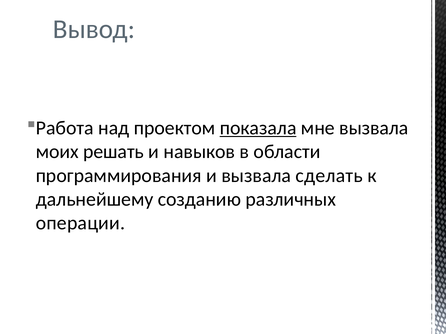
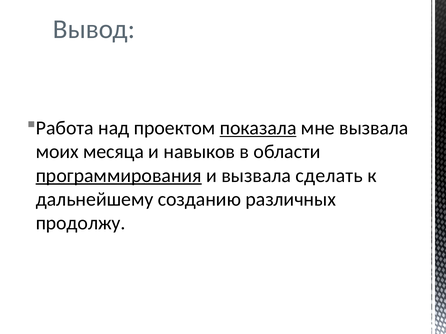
решать: решать -> месяца
программирования underline: none -> present
операции: операции -> продолжу
